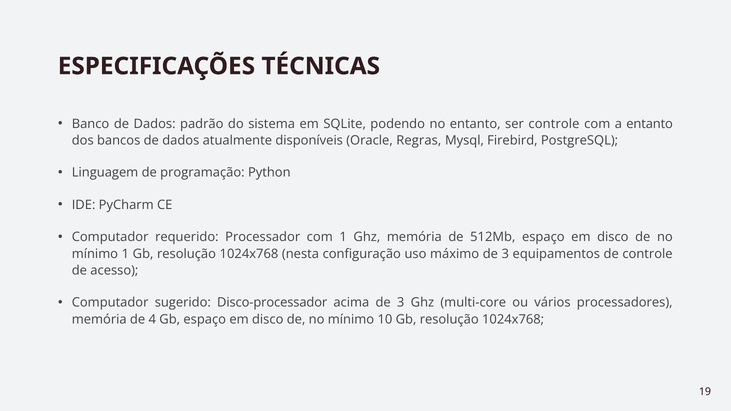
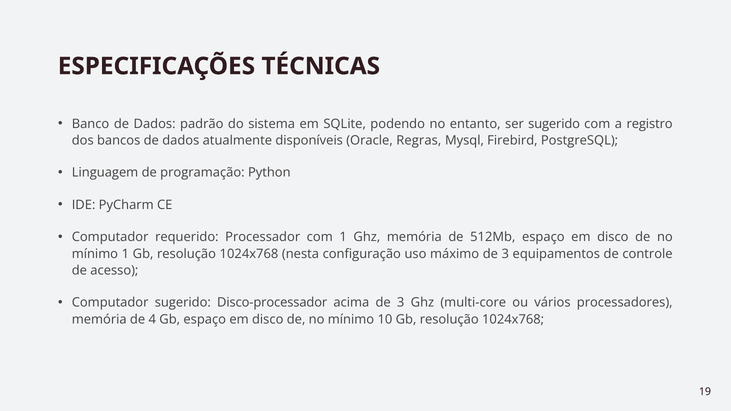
ser controle: controle -> sugerido
a entanto: entanto -> registro
